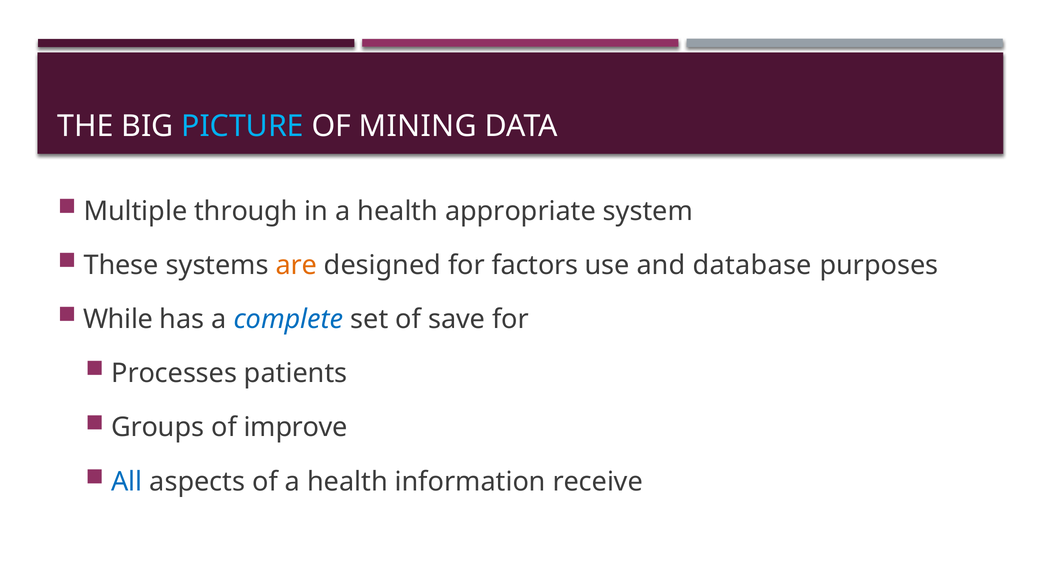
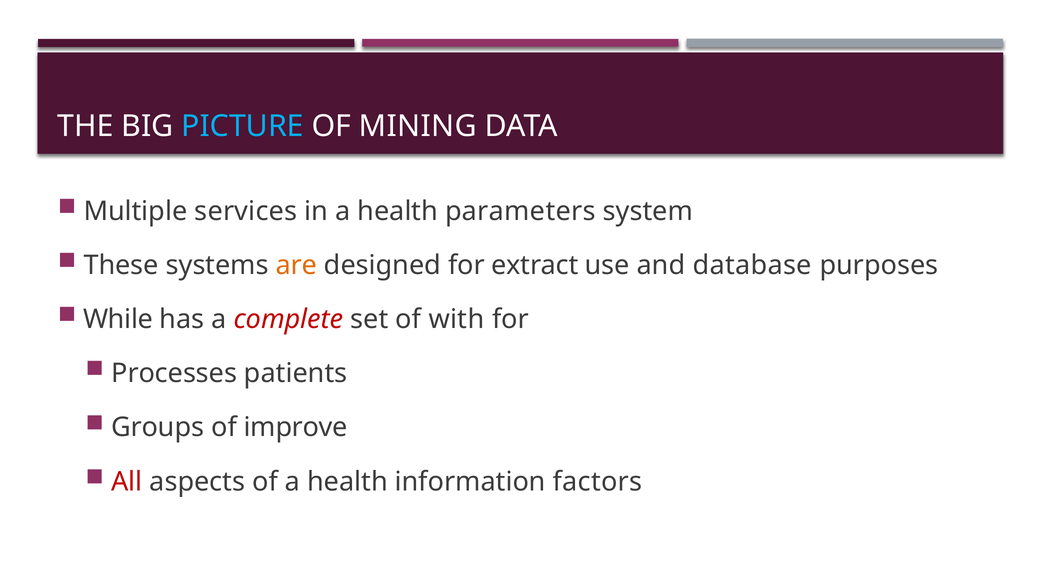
through: through -> services
appropriate: appropriate -> parameters
factors: factors -> extract
complete colour: blue -> red
save: save -> with
All colour: blue -> red
receive: receive -> factors
